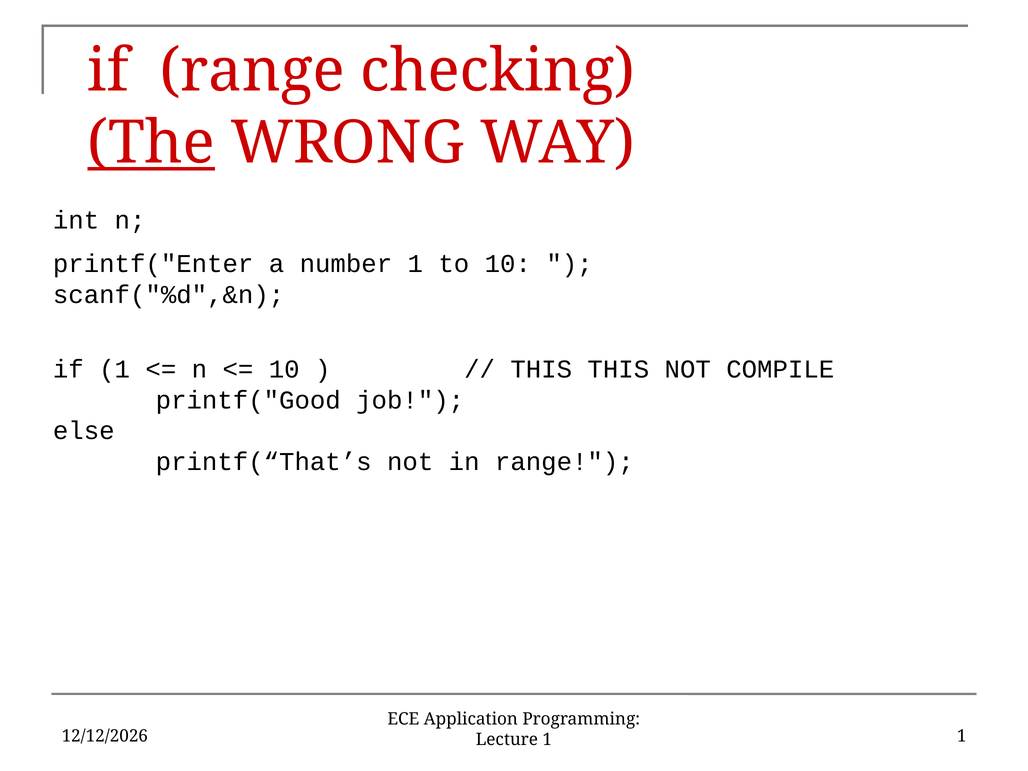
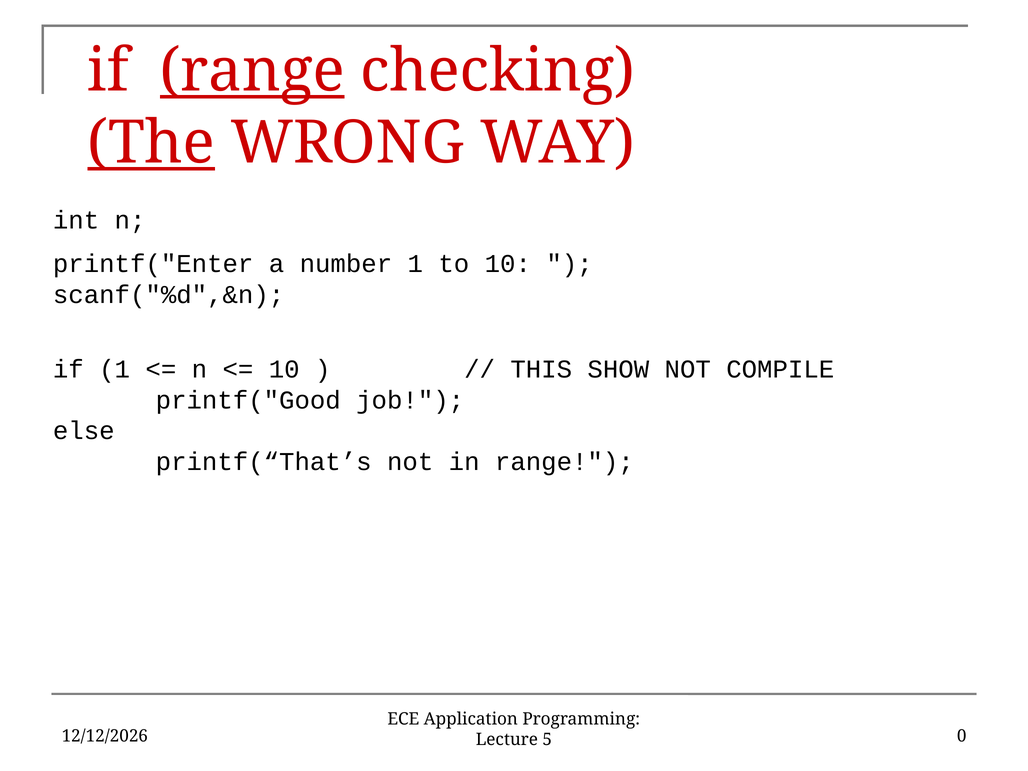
range at (252, 71) underline: none -> present
THIS THIS: THIS -> SHOW
1 at (962, 736): 1 -> 0
Lecture 1: 1 -> 5
